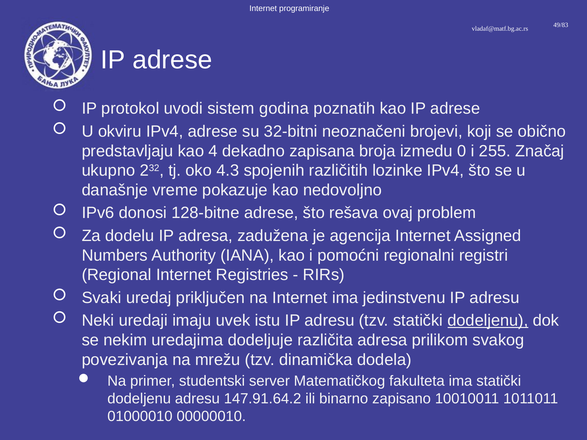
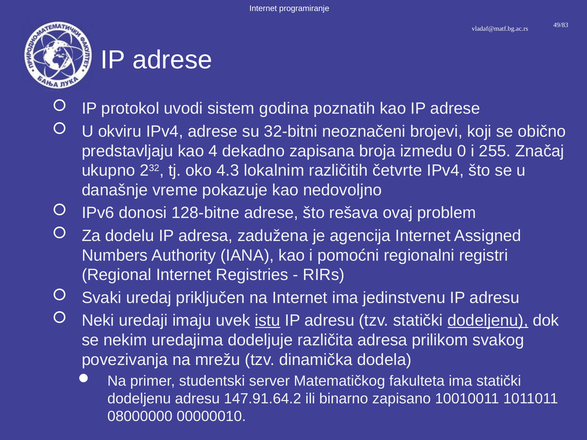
spojenih: spojenih -> lokalnim
lozinke: lozinke -> četvrte
istu underline: none -> present
01000010: 01000010 -> 08000000
